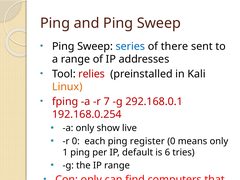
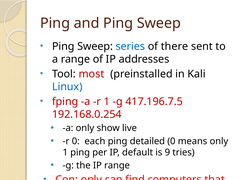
relies: relies -> most
Linux colour: orange -> blue
r 7: 7 -> 1
292.168.0.1: 292.168.0.1 -> 417.196.7.5
register: register -> detailed
6: 6 -> 9
